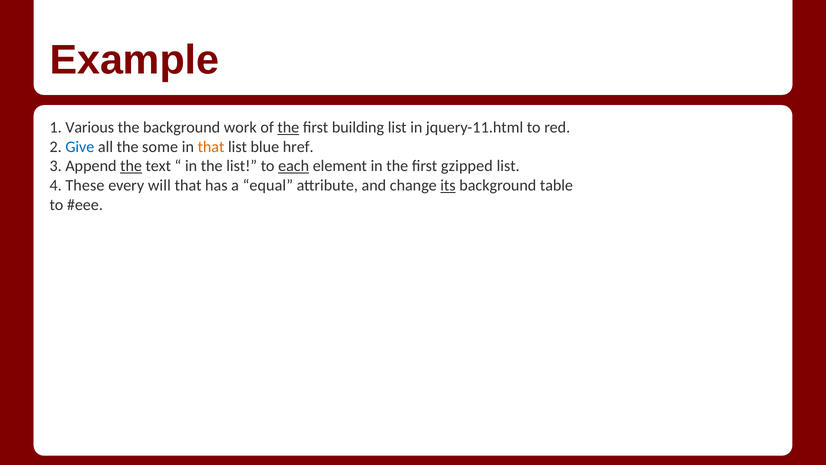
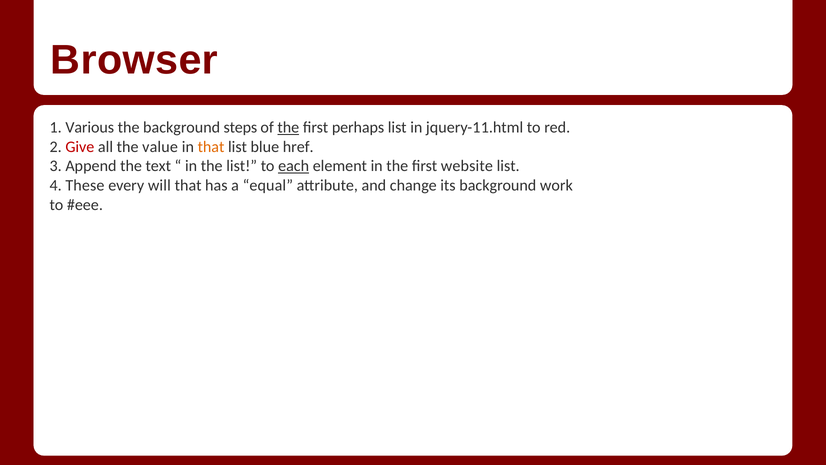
Example: Example -> Browser
work: work -> steps
building: building -> perhaps
Give colour: blue -> red
some: some -> value
the at (131, 166) underline: present -> none
gzipped: gzipped -> website
its underline: present -> none
table: table -> work
